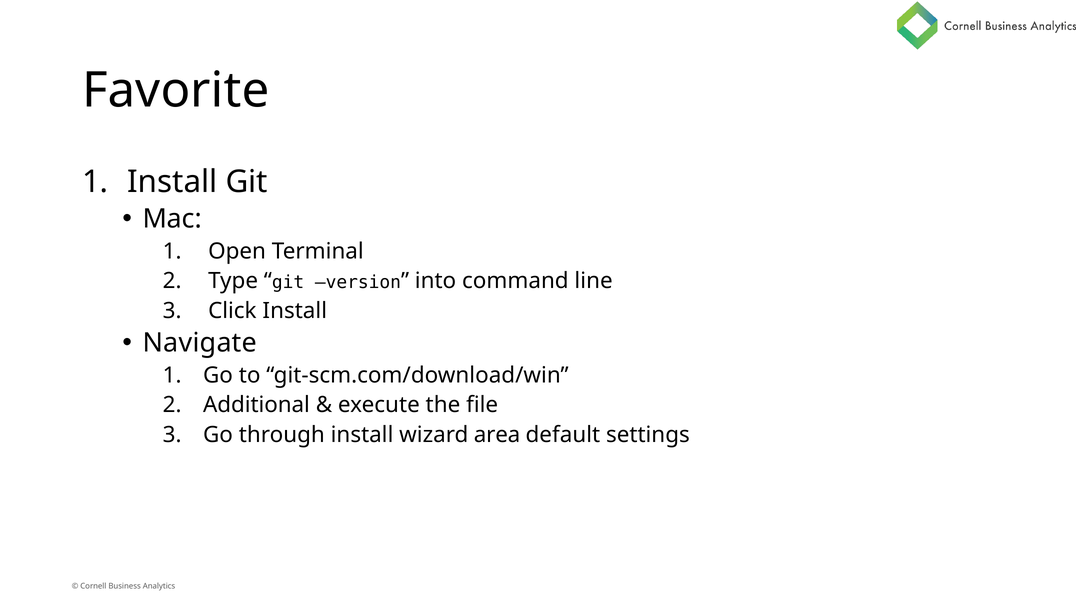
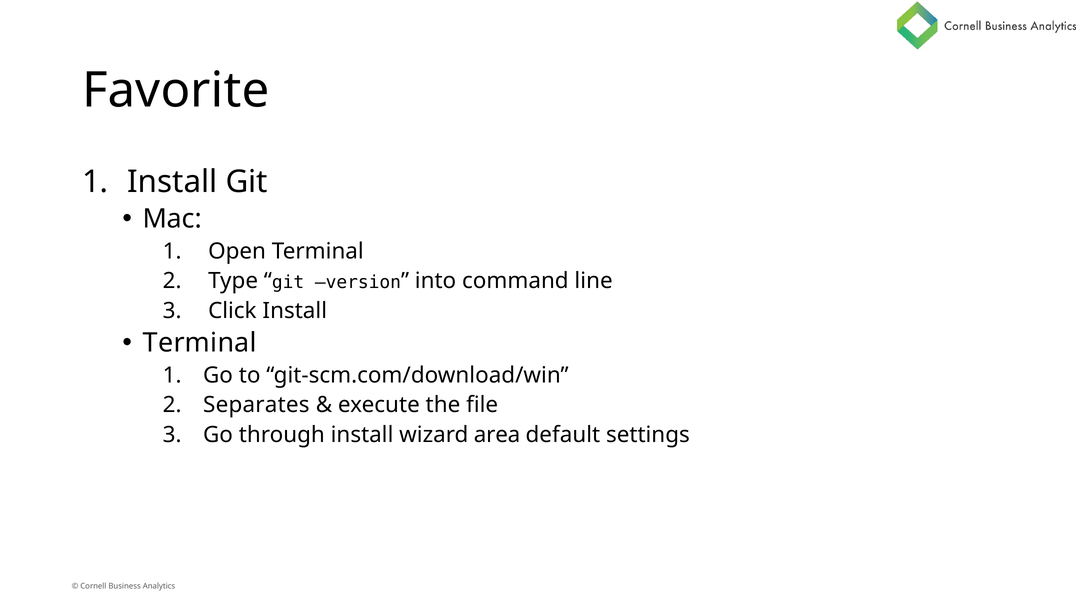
Navigate at (200, 343): Navigate -> Terminal
Additional: Additional -> Separates
